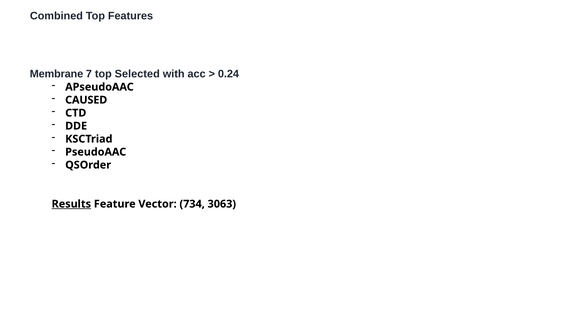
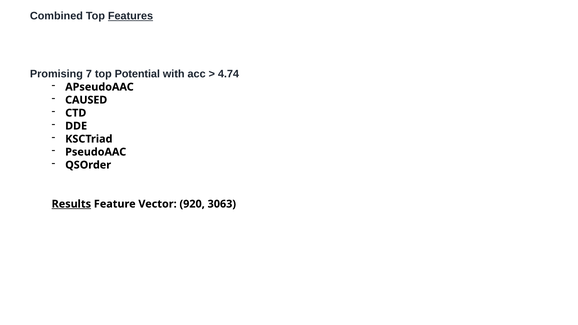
Features underline: none -> present
Membrane: Membrane -> Promising
Selected: Selected -> Potential
0.24: 0.24 -> 4.74
734: 734 -> 920
